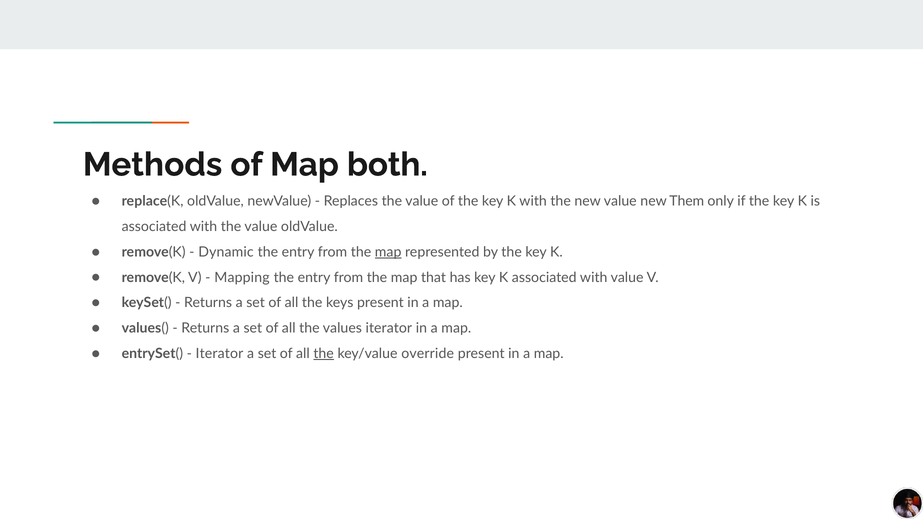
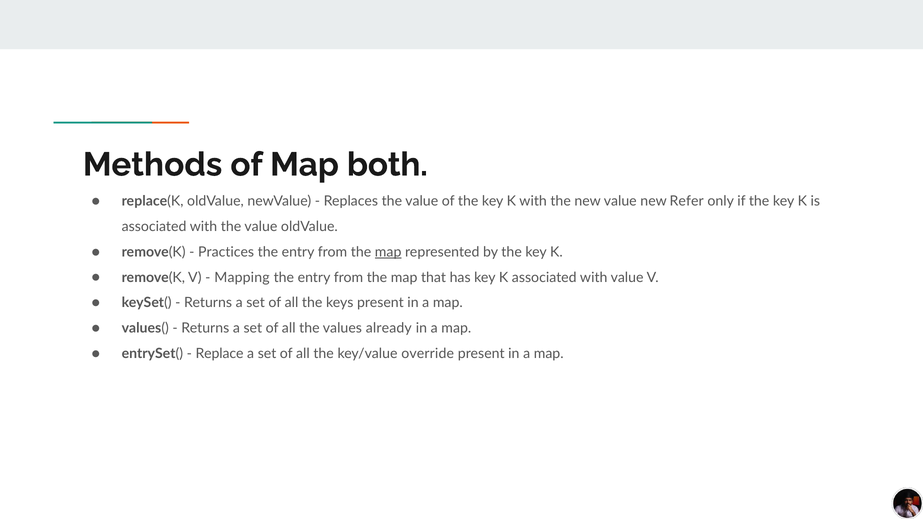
Them: Them -> Refer
Dynamic: Dynamic -> Practices
values iterator: iterator -> already
Iterator at (219, 354): Iterator -> Replace
the at (324, 354) underline: present -> none
